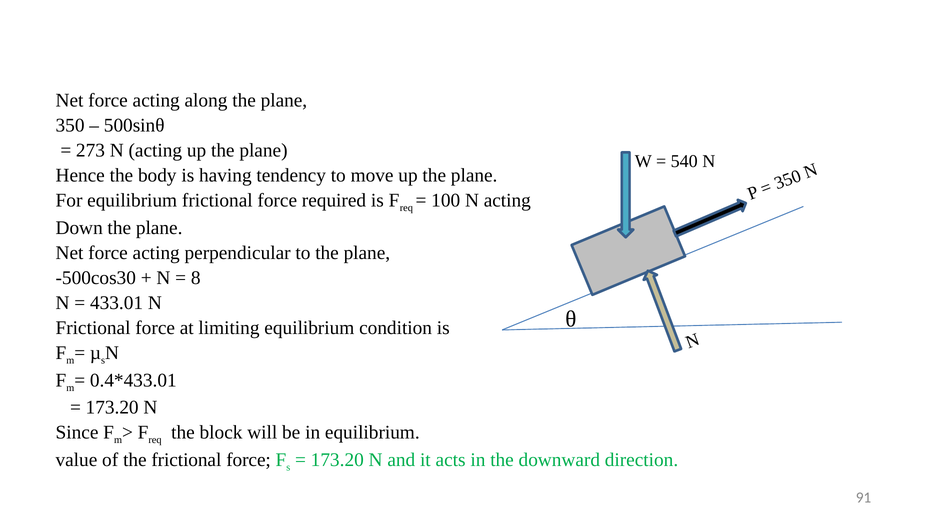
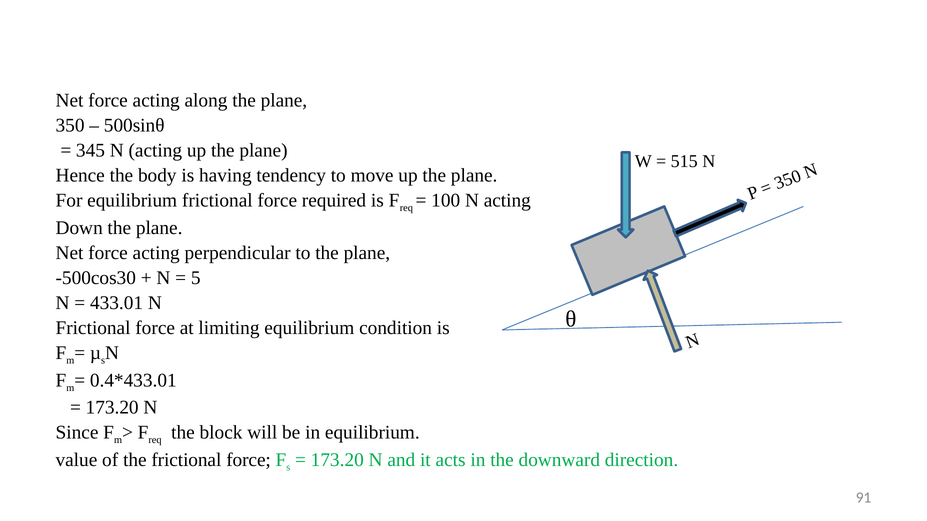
273: 273 -> 345
540: 540 -> 515
8 at (196, 278): 8 -> 5
